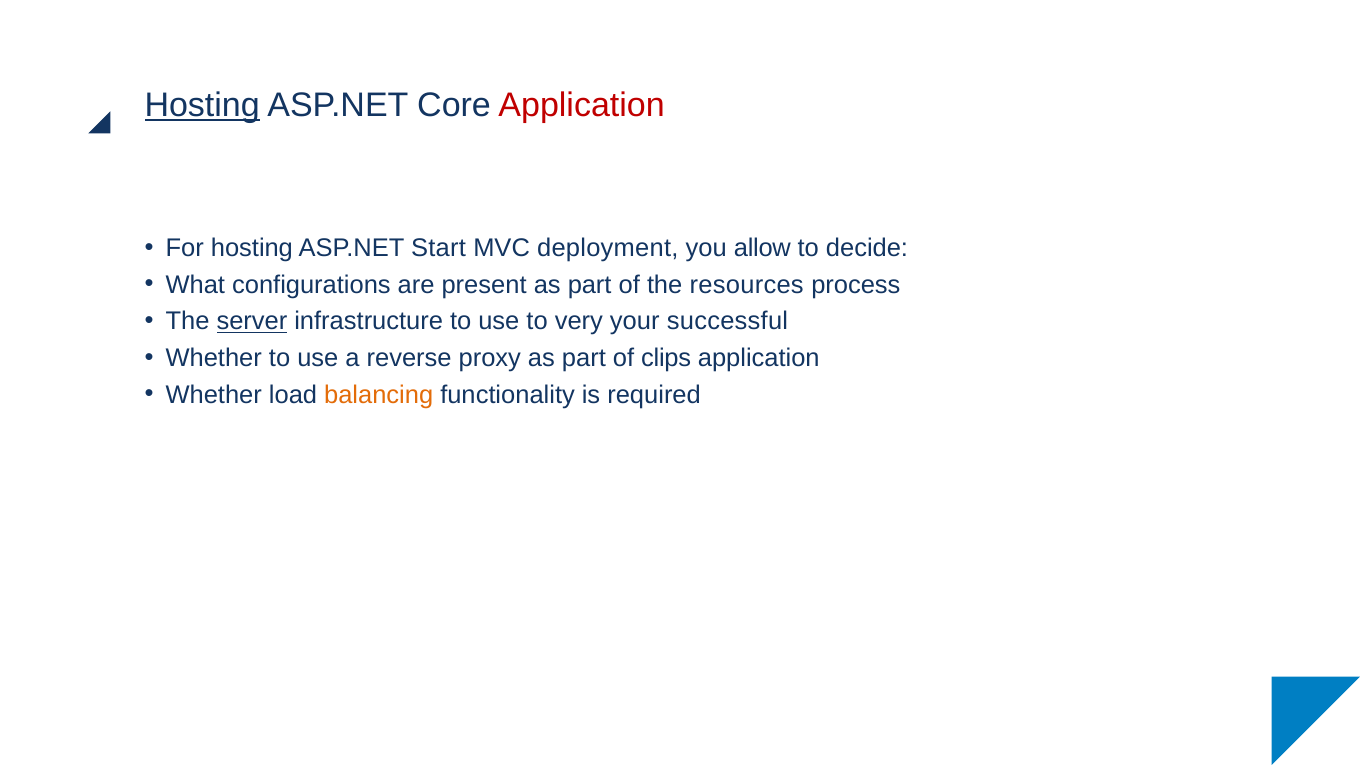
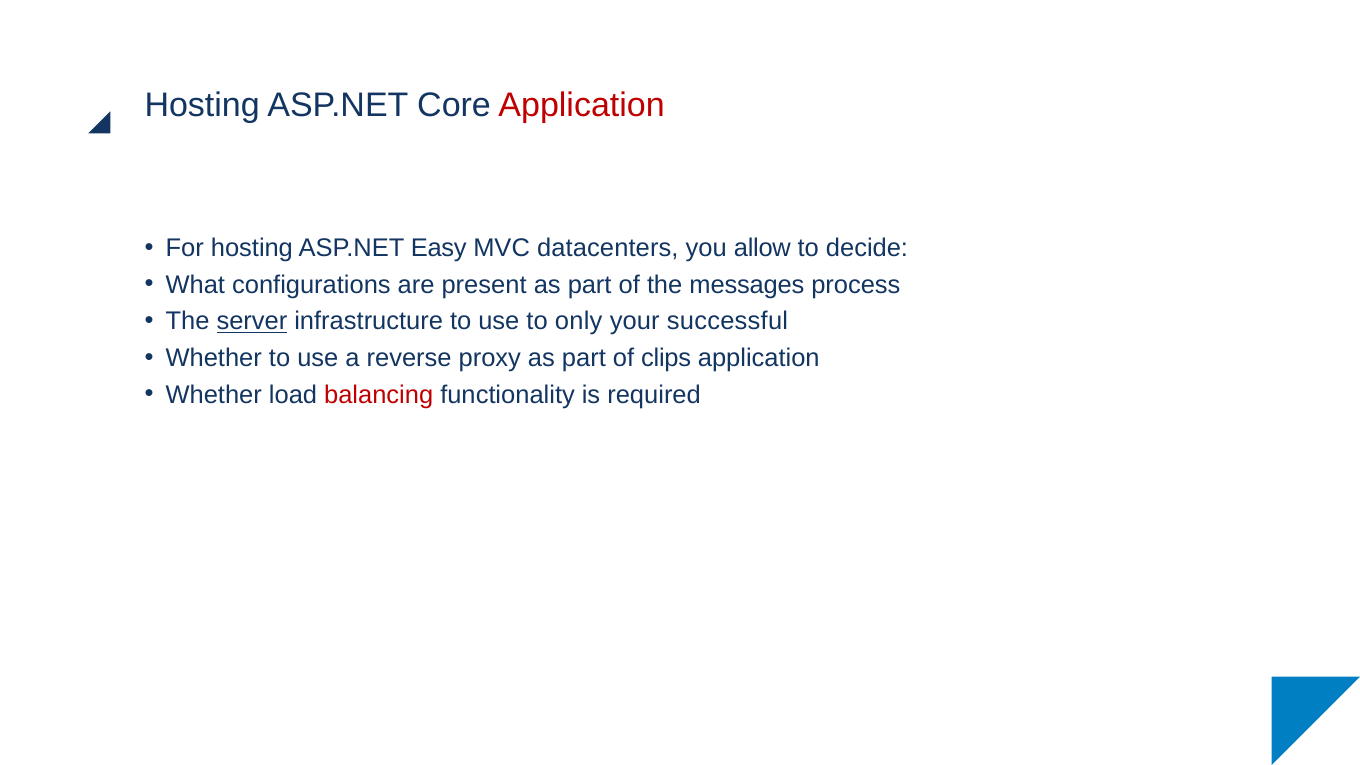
Hosting at (202, 105) underline: present -> none
Start: Start -> Easy
deployment: deployment -> datacenters
resources: resources -> messages
very: very -> only
balancing colour: orange -> red
